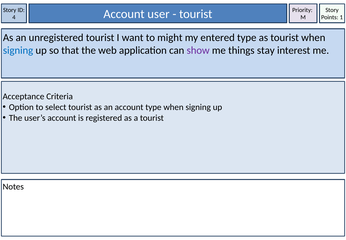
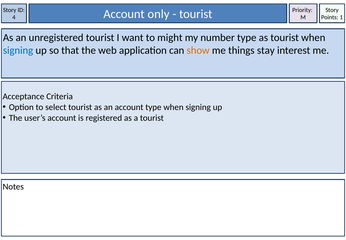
user: user -> only
entered: entered -> number
show colour: purple -> orange
